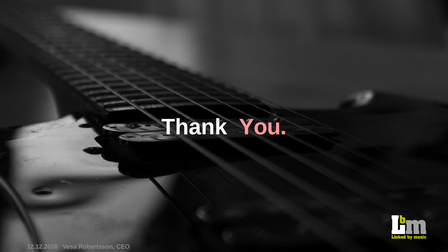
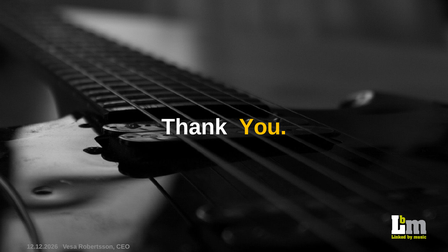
You colour: pink -> yellow
